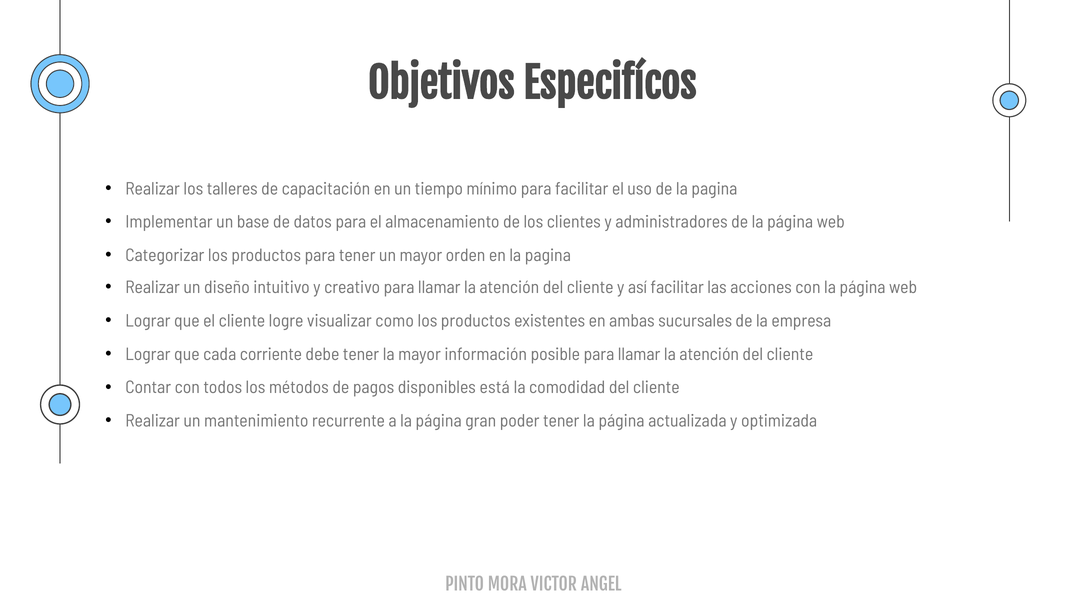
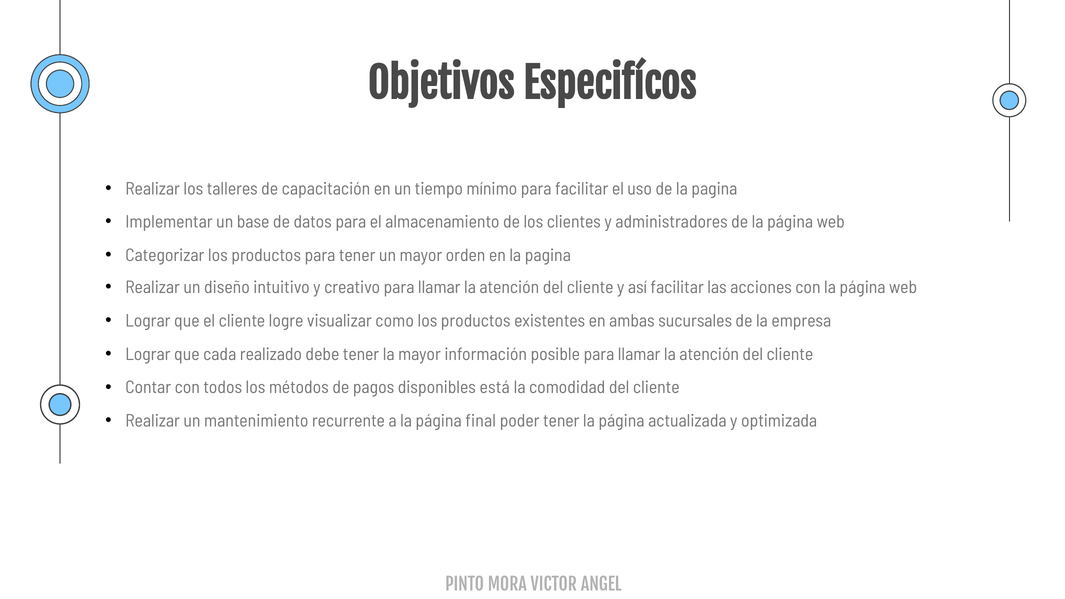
corriente: corriente -> realizado
gran: gran -> final
